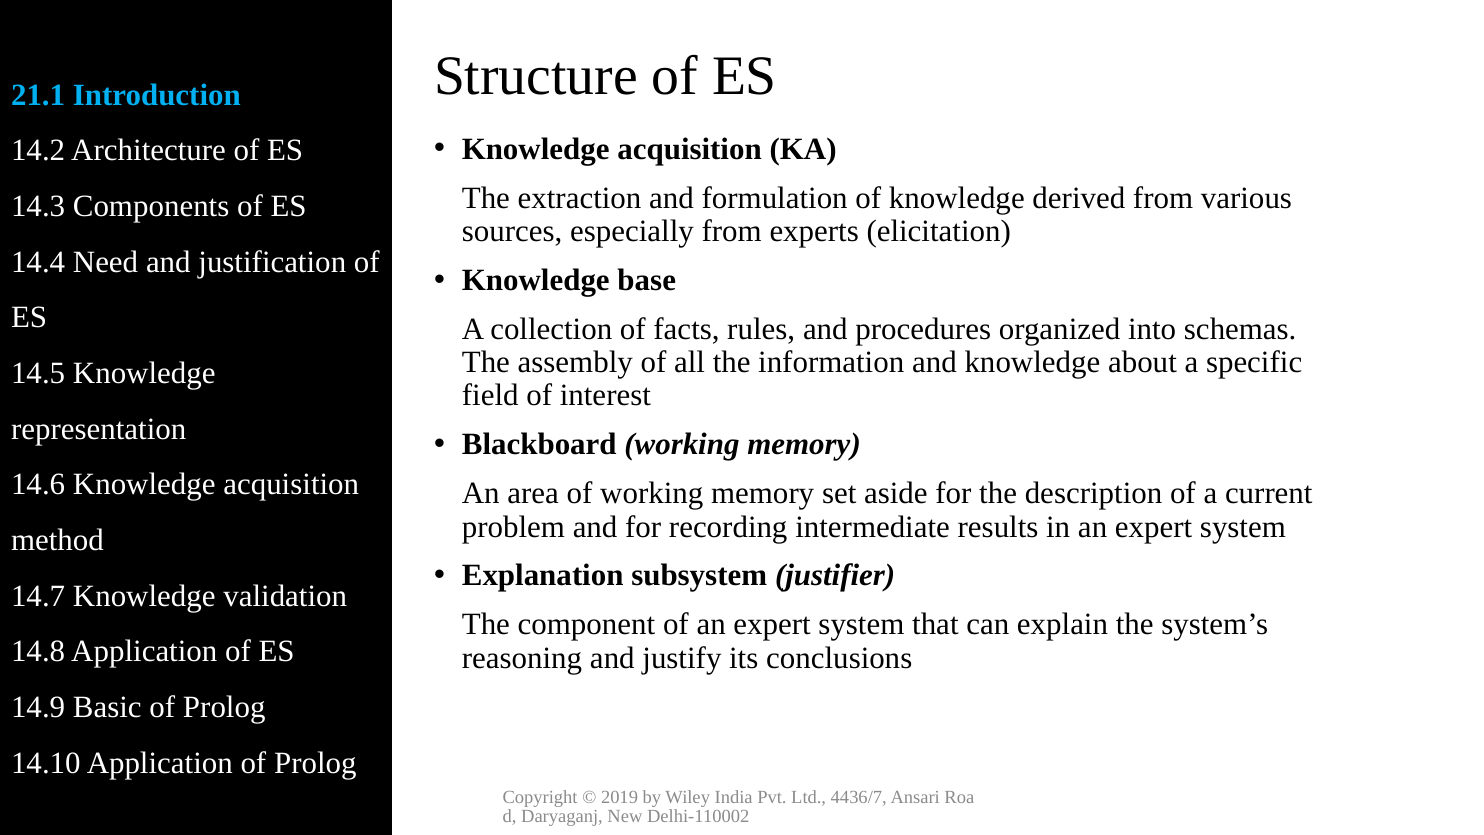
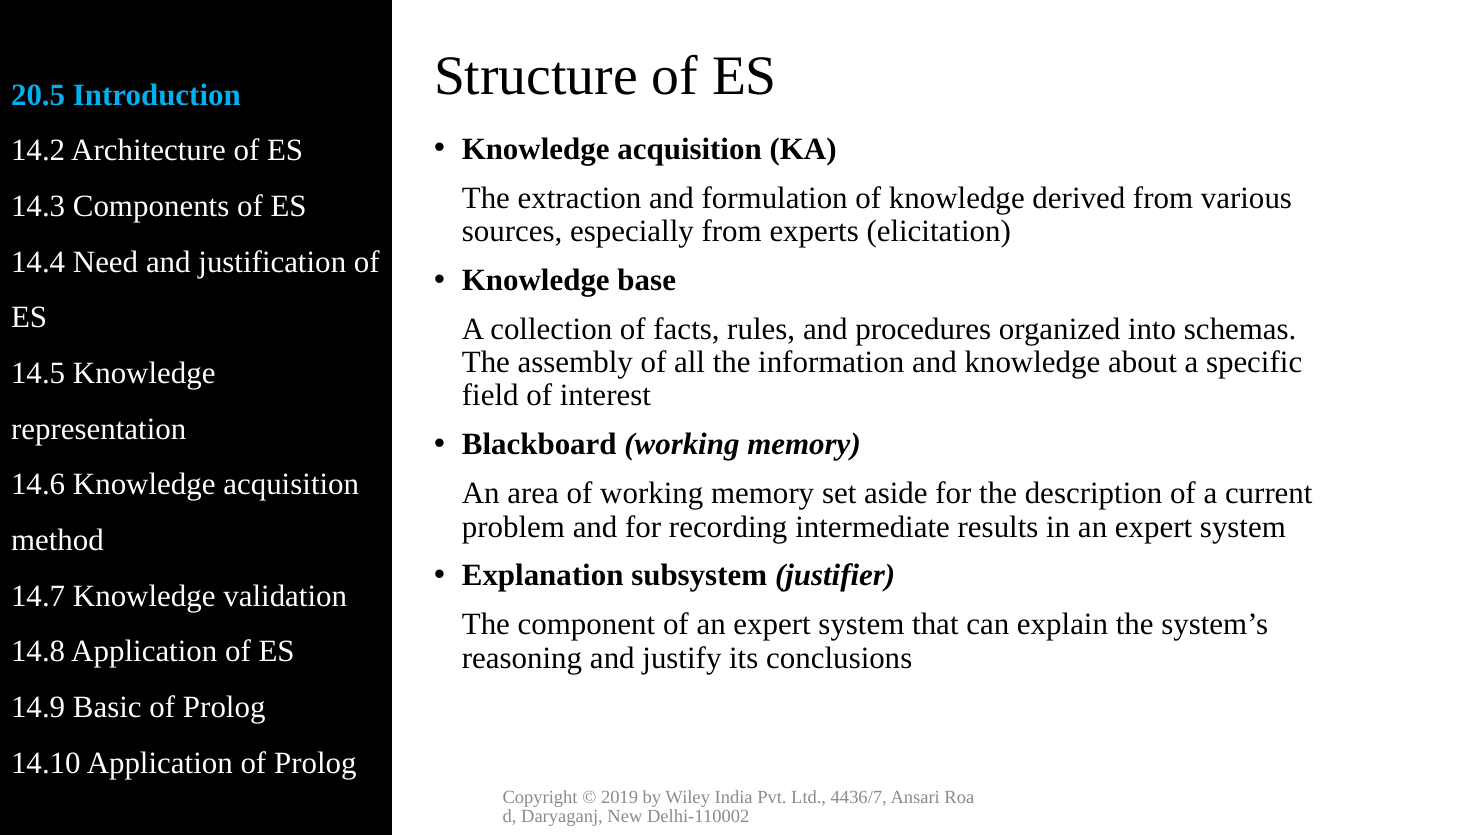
21.1: 21.1 -> 20.5
